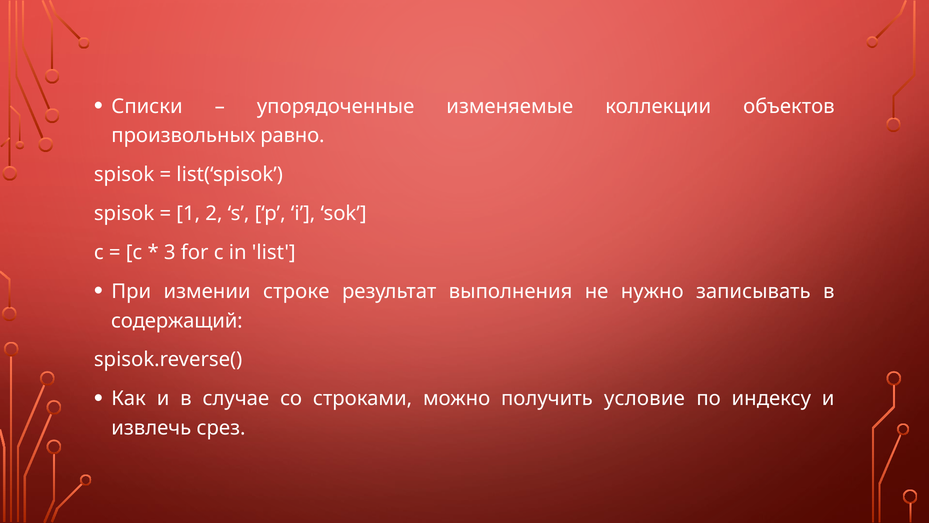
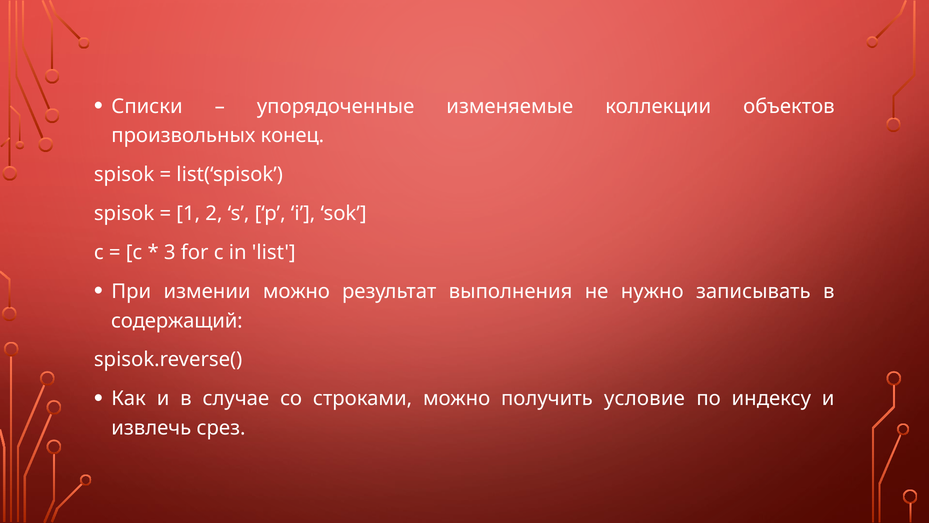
равно: равно -> конец
измении строке: строке -> можно
